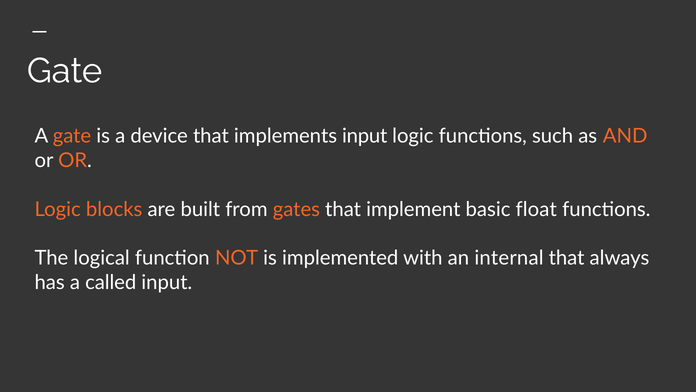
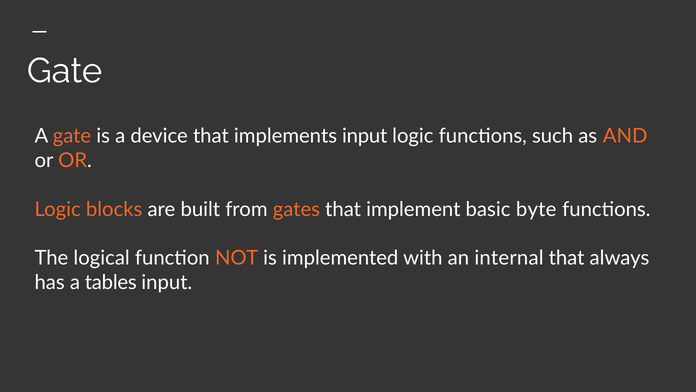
float: float -> byte
called: called -> tables
